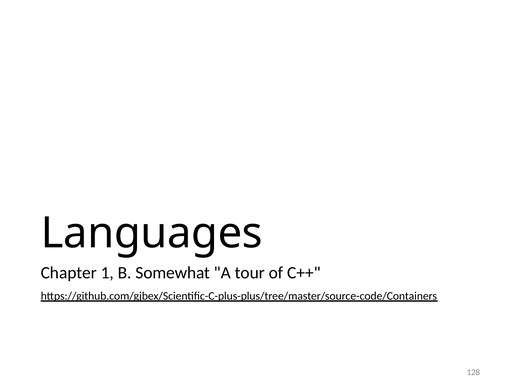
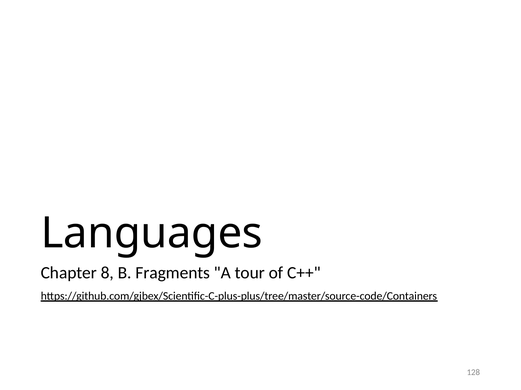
1: 1 -> 8
Somewhat: Somewhat -> Fragments
